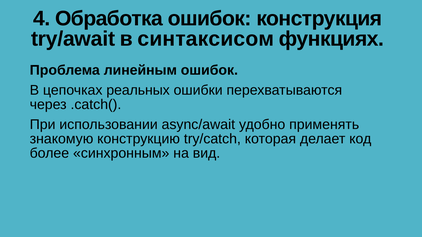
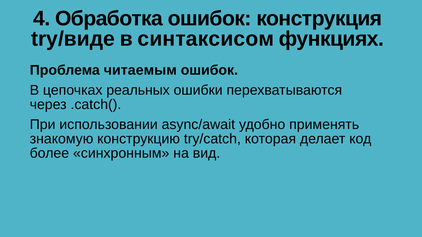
try/await: try/await -> try/виде
линейным: линейным -> читаемым
